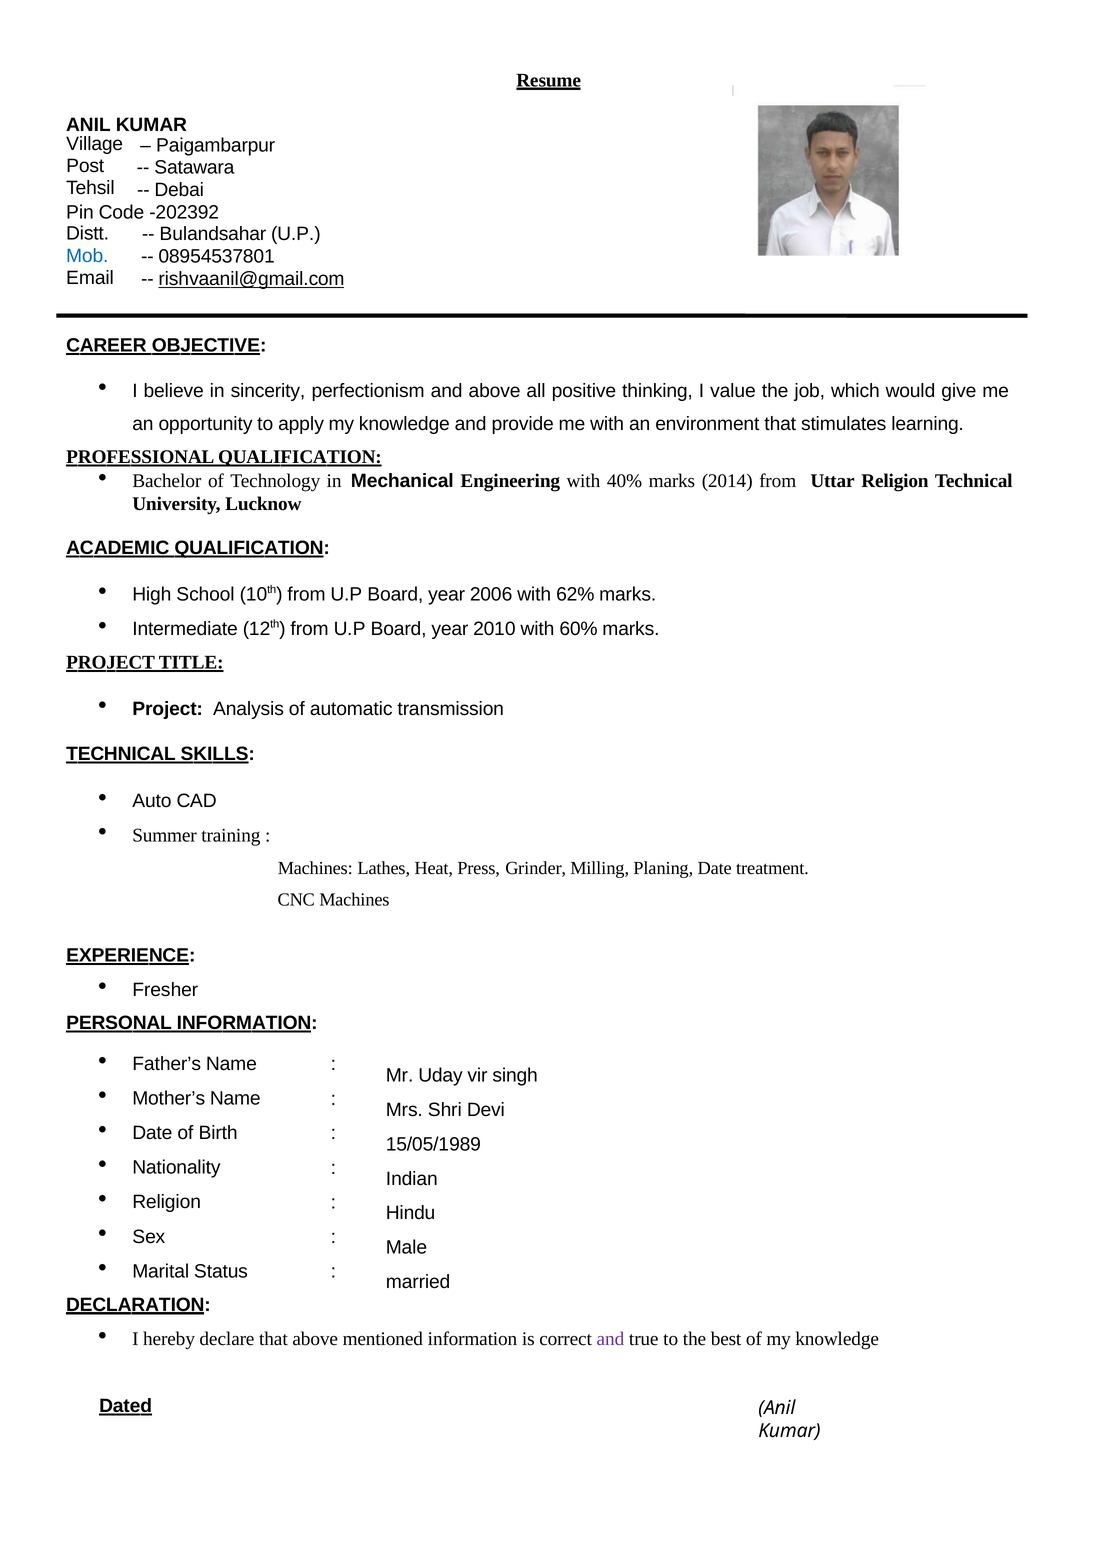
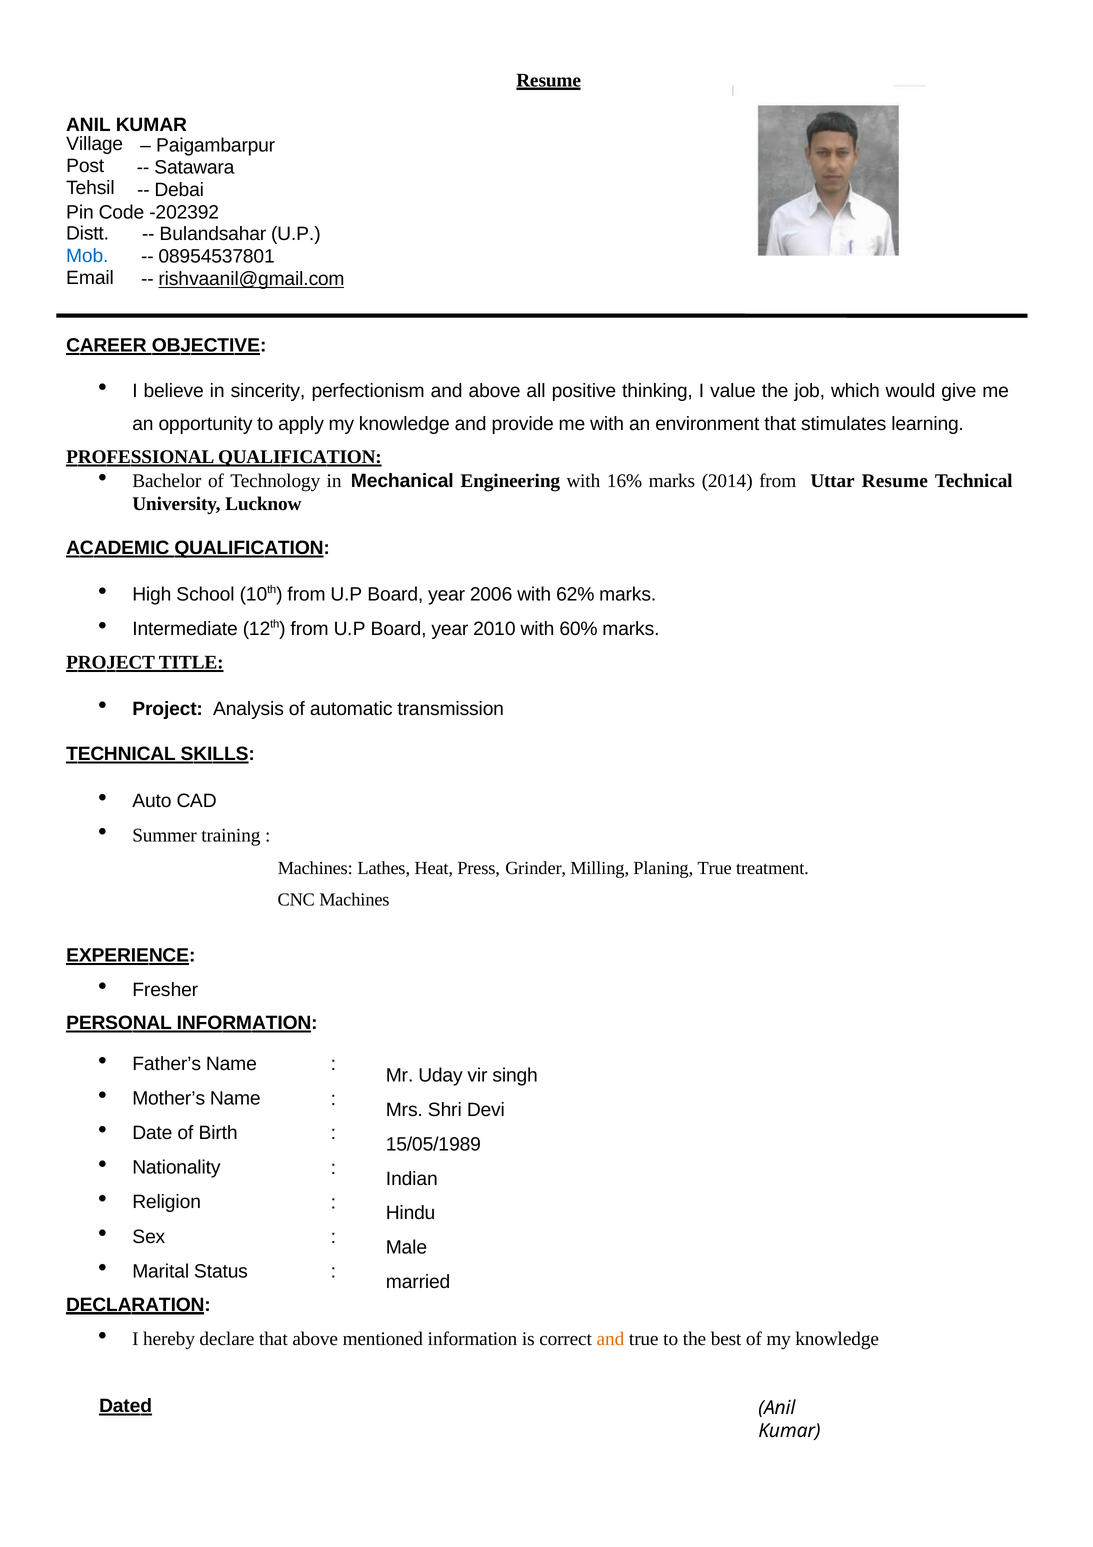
40%: 40% -> 16%
Uttar Religion: Religion -> Resume
Planing Date: Date -> True
and at (610, 1339) colour: purple -> orange
